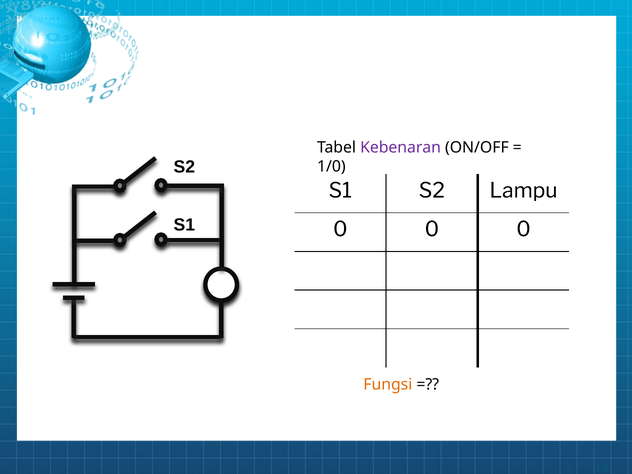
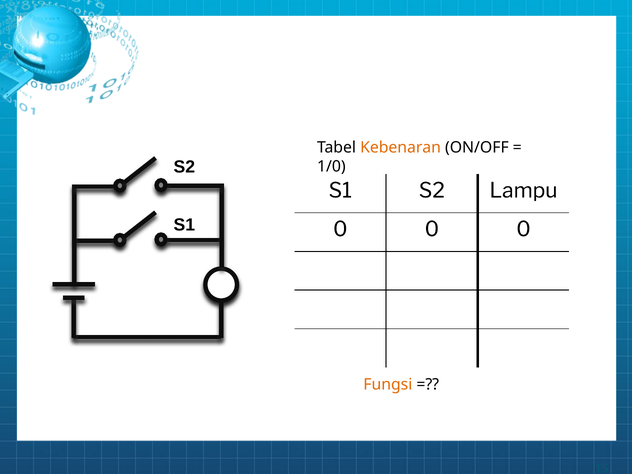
Kebenaran colour: purple -> orange
